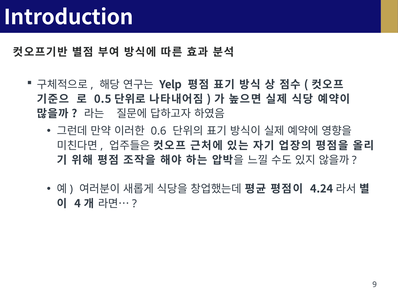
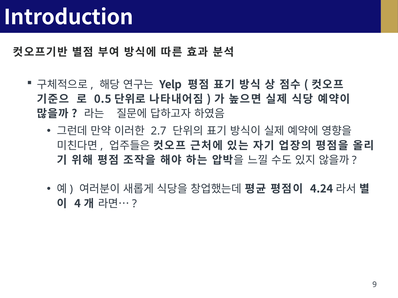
0.6: 0.6 -> 2.7
